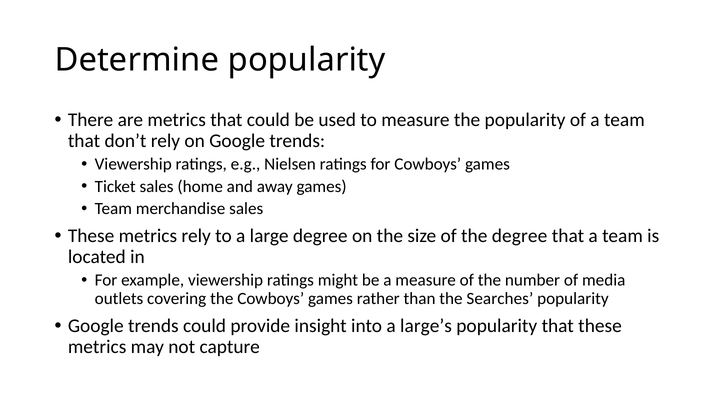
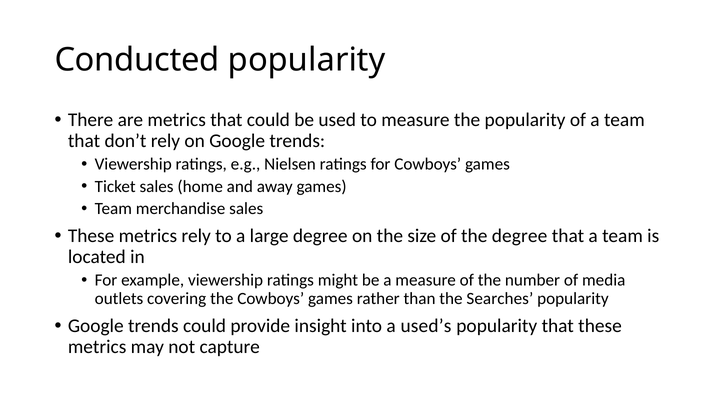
Determine: Determine -> Conducted
large’s: large’s -> used’s
